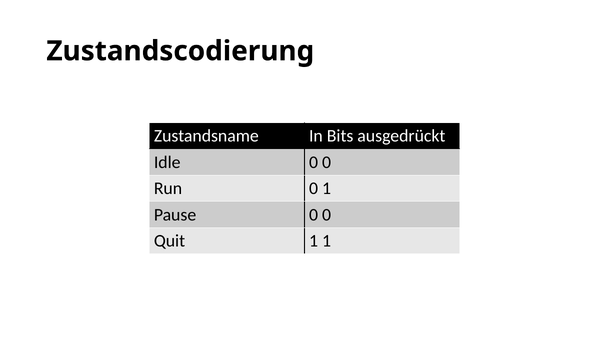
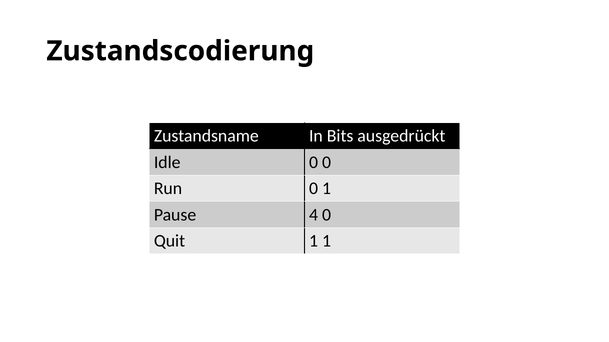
Pause 0: 0 -> 4
